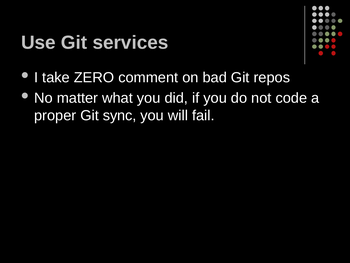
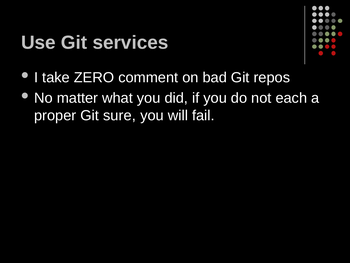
code: code -> each
sync: sync -> sure
